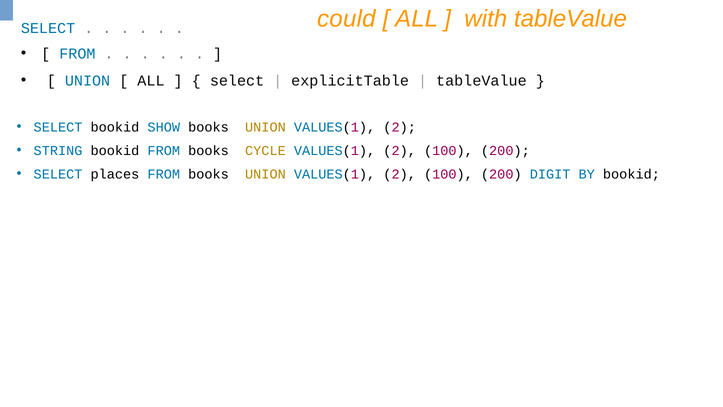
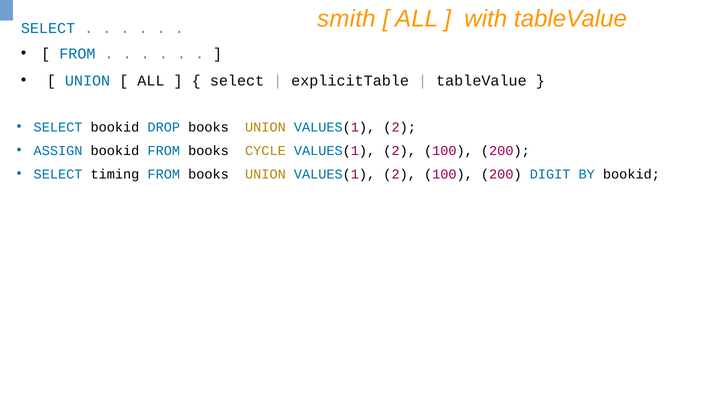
could: could -> smith
SHOW: SHOW -> DROP
STRING: STRING -> ASSIGN
places: places -> timing
